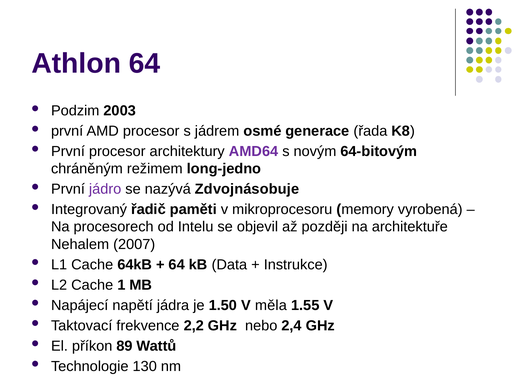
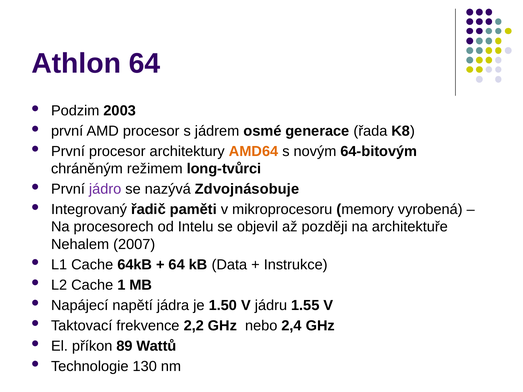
AMD64 colour: purple -> orange
long-jedno: long-jedno -> long-tvůrci
měla: měla -> jádru
